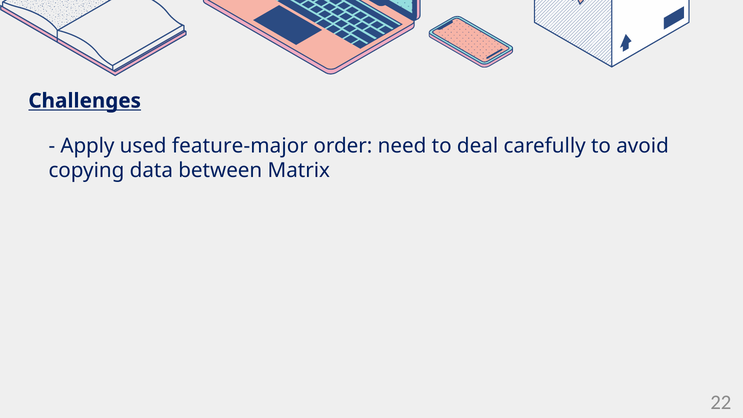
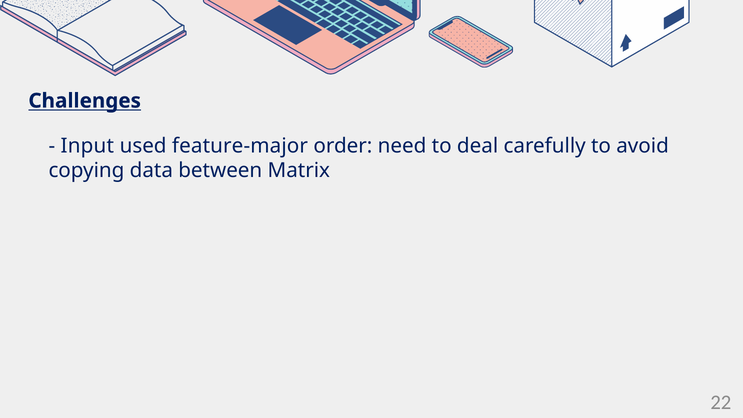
Apply: Apply -> Input
